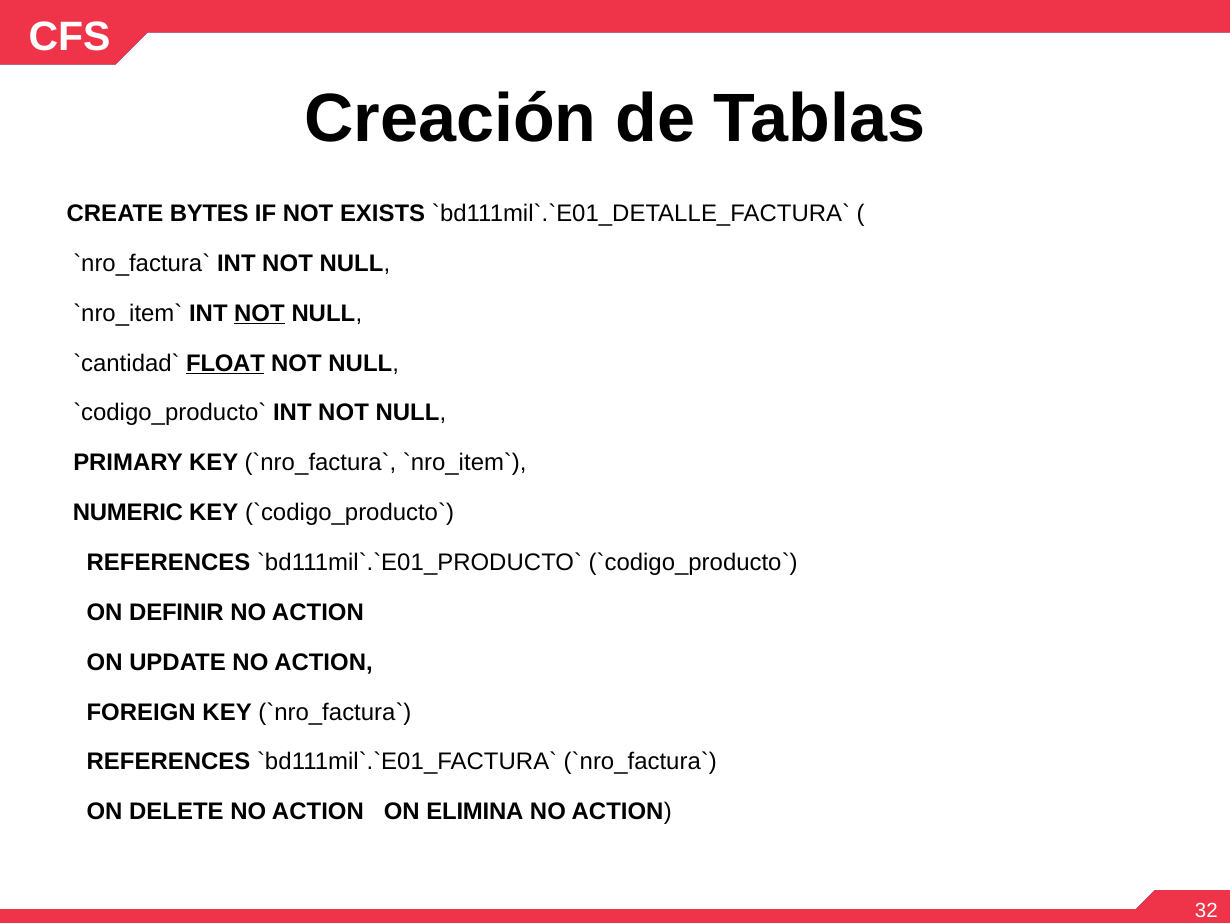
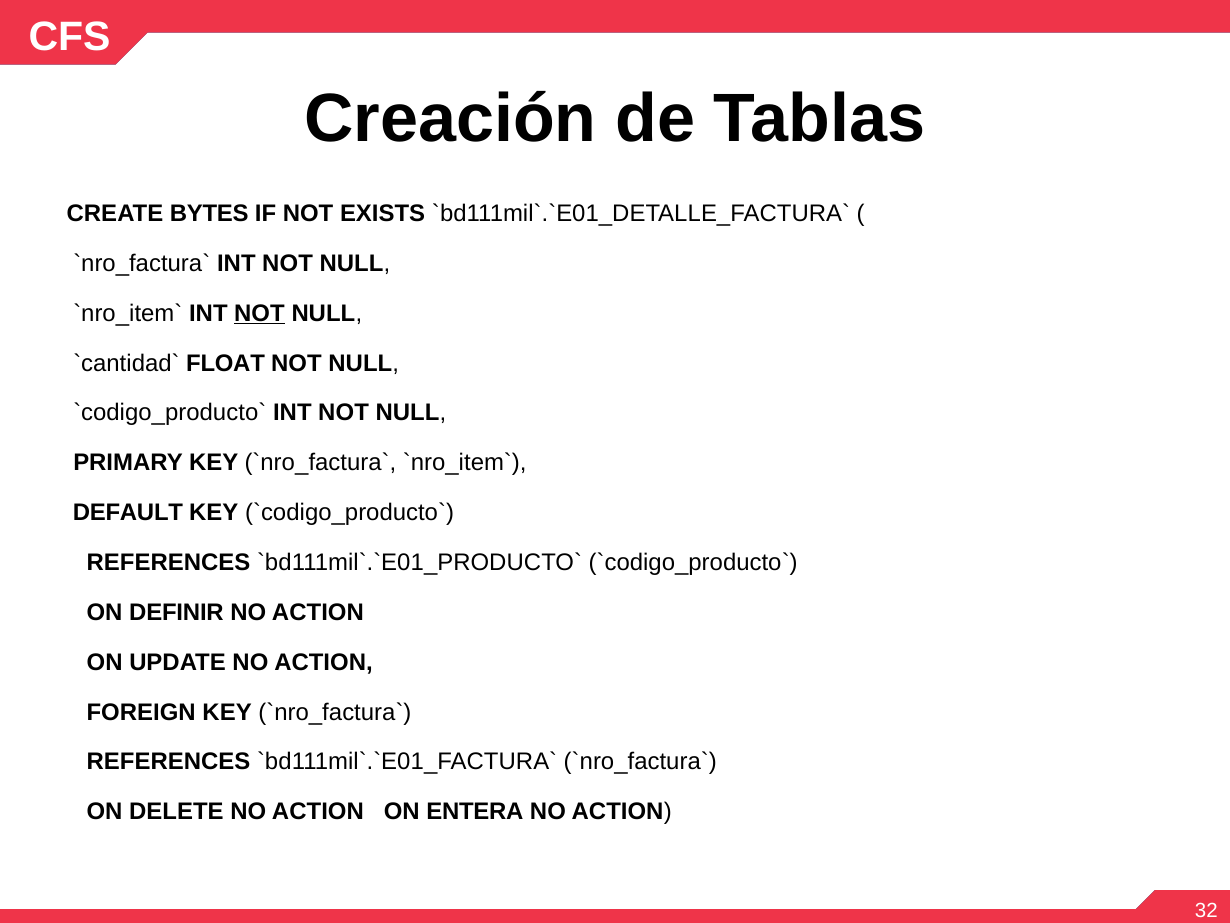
FLOAT underline: present -> none
NUMERIC: NUMERIC -> DEFAULT
ELIMINA: ELIMINA -> ENTERA
